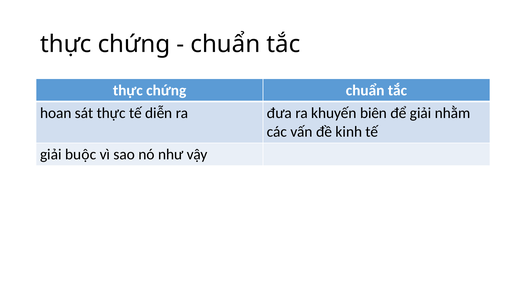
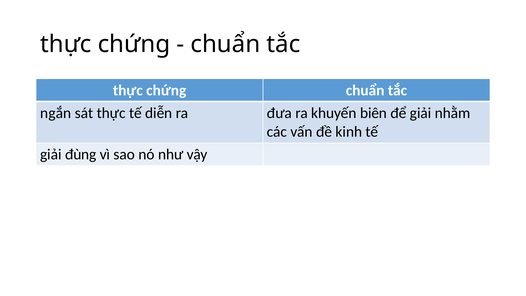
hoan: hoan -> ngắn
buộc: buộc -> đùng
